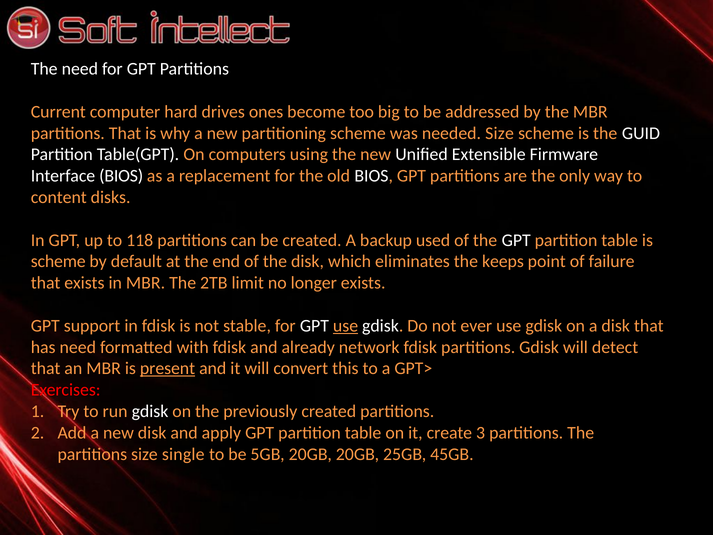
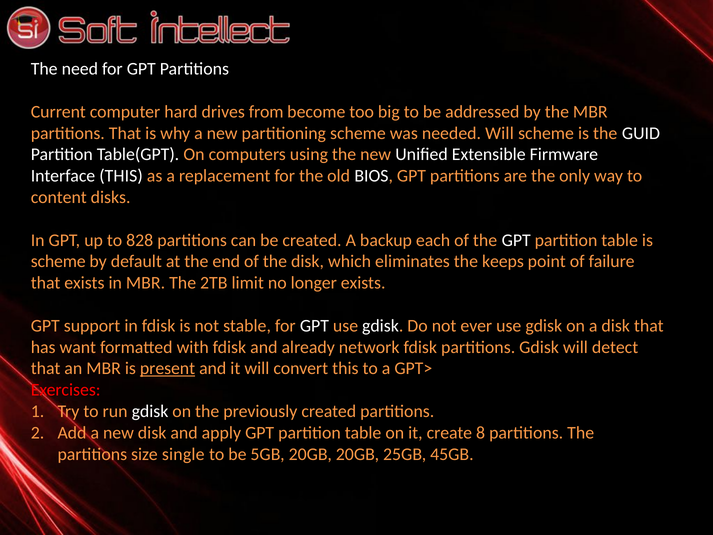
ones: ones -> from
needed Size: Size -> Will
Interface BIOS: BIOS -> THIS
118: 118 -> 828
used: used -> each
use at (346, 326) underline: present -> none
has need: need -> want
3: 3 -> 8
